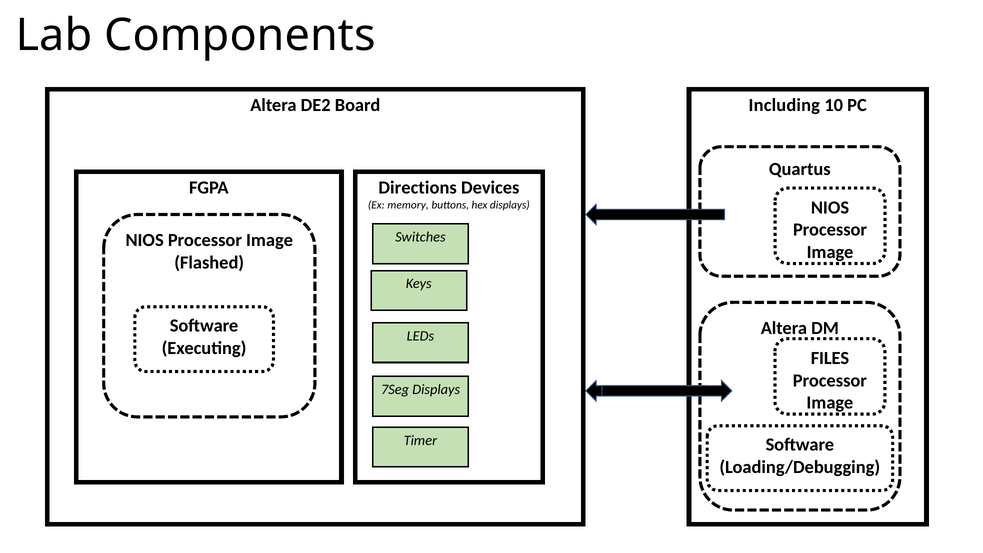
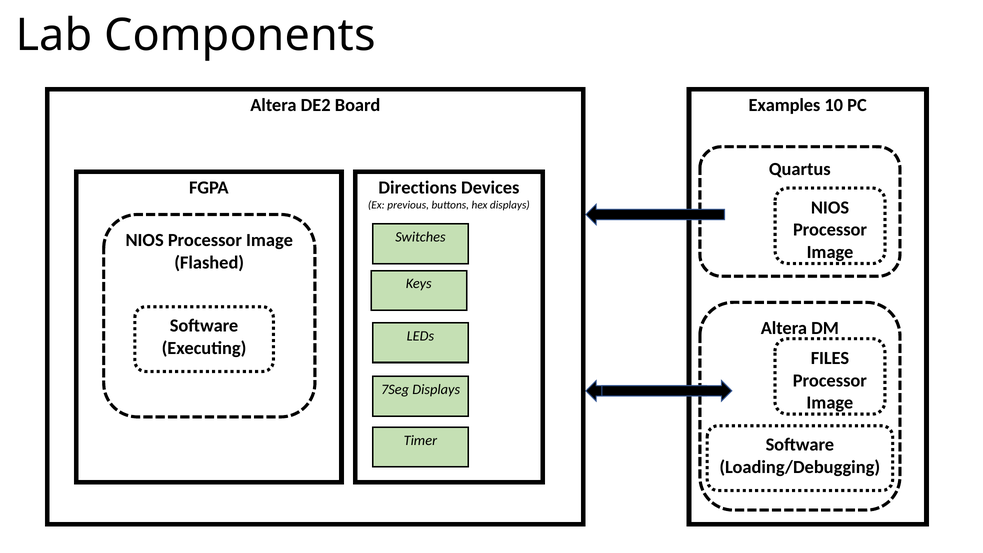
Including: Including -> Examples
memory: memory -> previous
